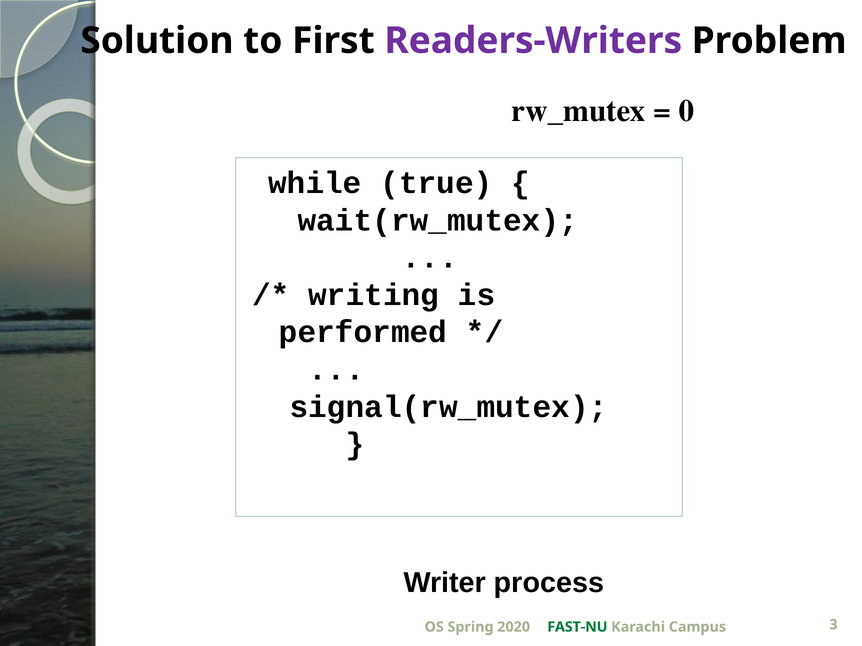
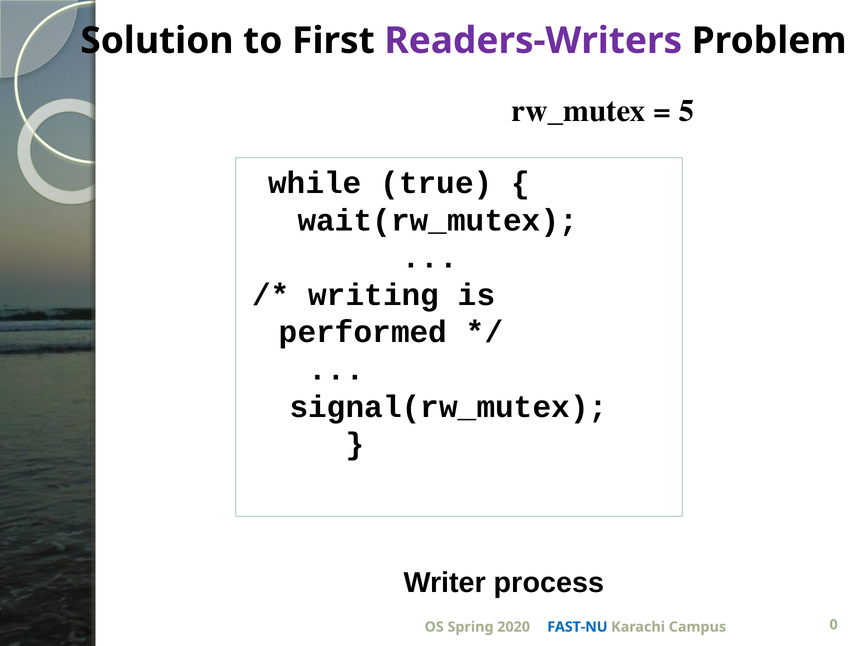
0: 0 -> 5
FAST-NU colour: green -> blue
3: 3 -> 0
